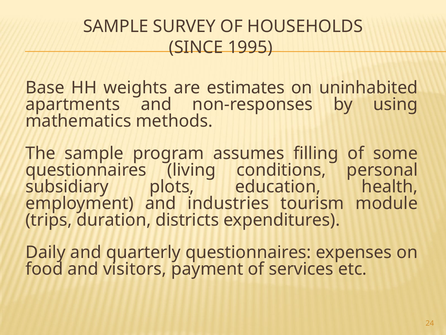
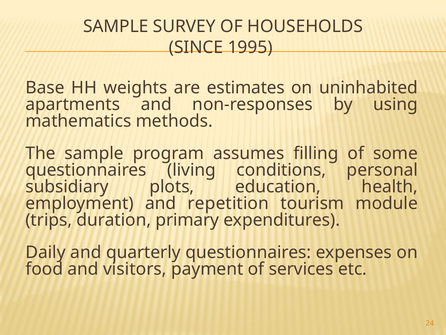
industries: industries -> repetition
districts: districts -> primary
